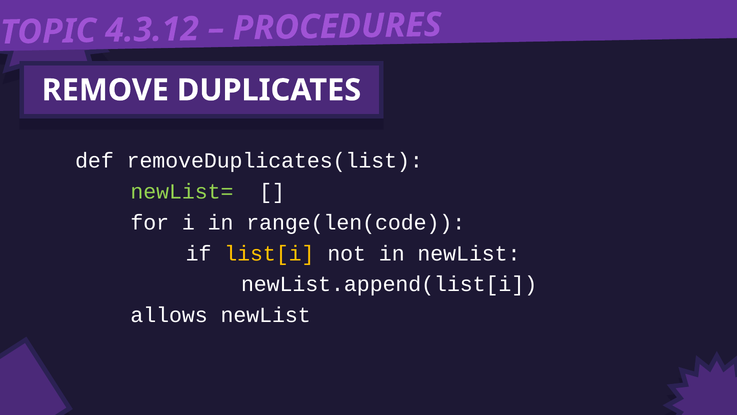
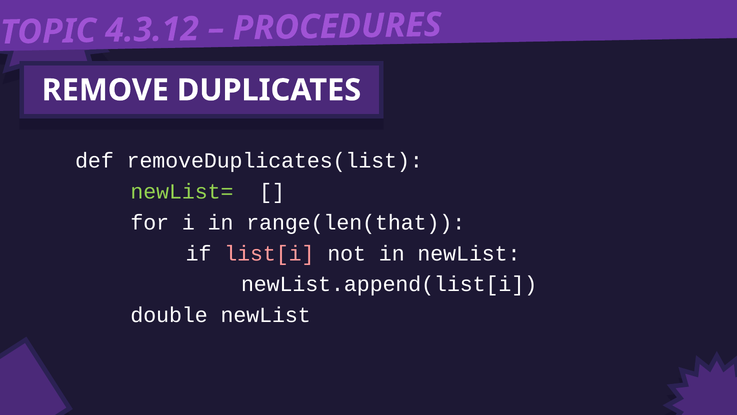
range(len(code: range(len(code -> range(len(that
list[i colour: yellow -> pink
allows: allows -> double
